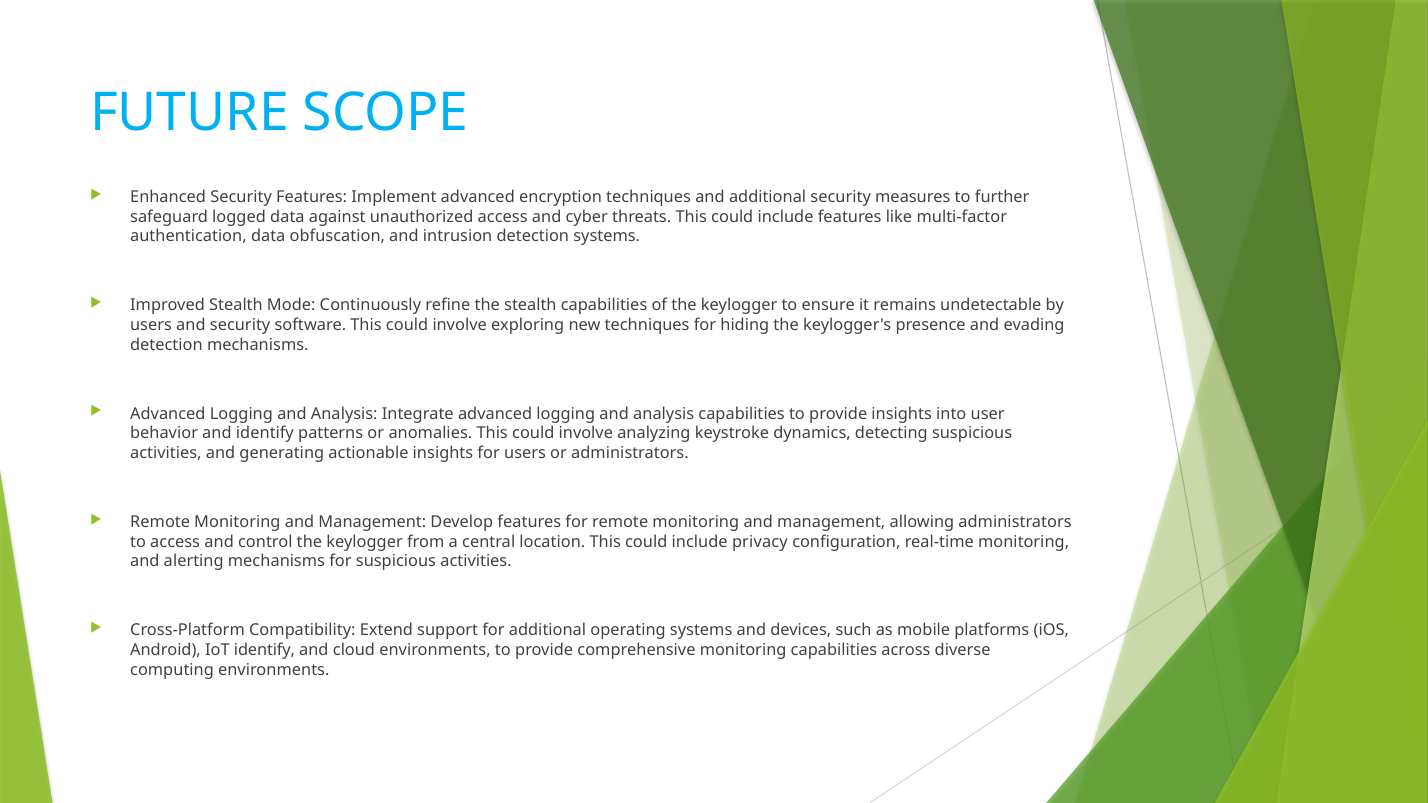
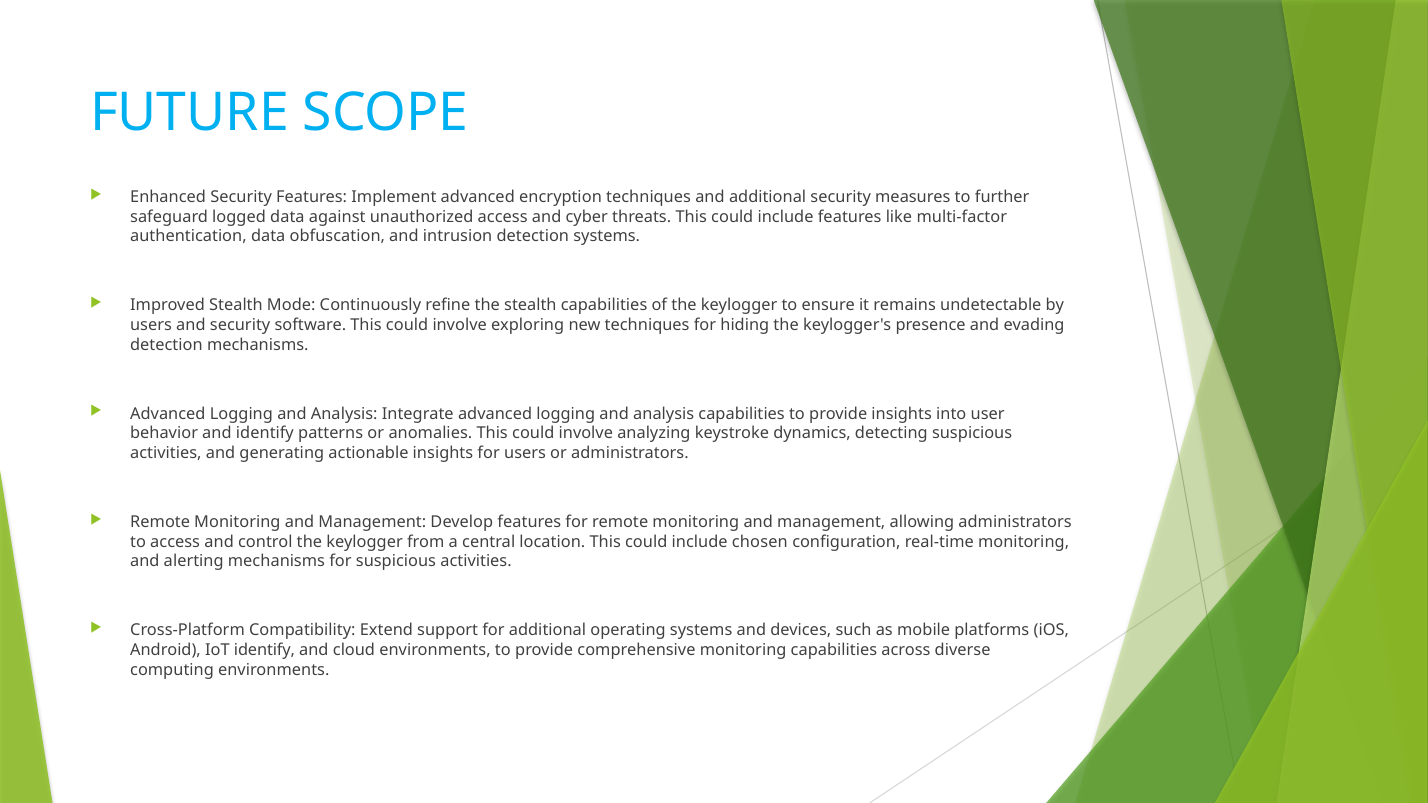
privacy: privacy -> chosen
